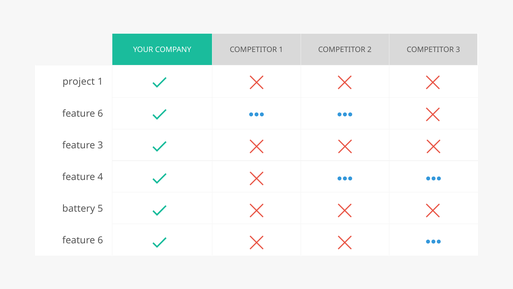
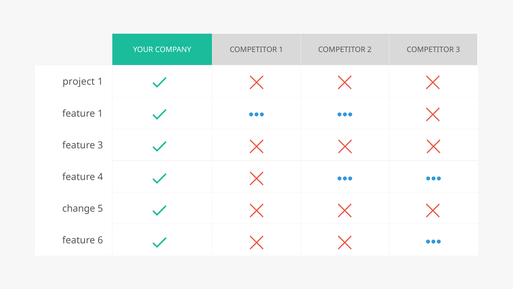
6 at (100, 114): 6 -> 1
battery: battery -> change
